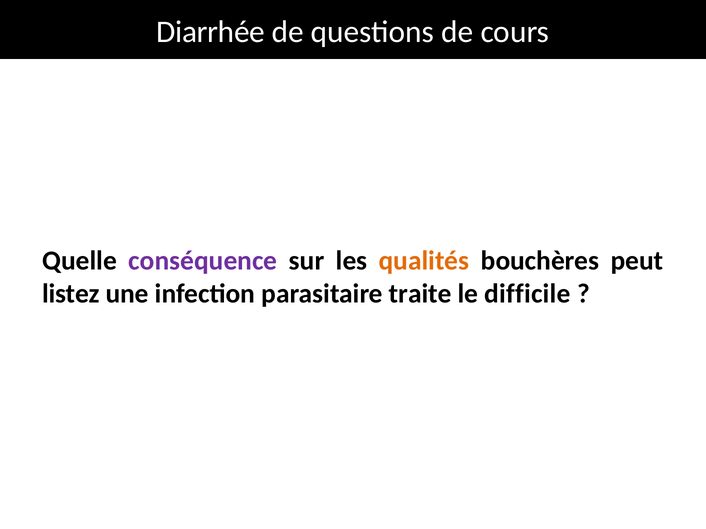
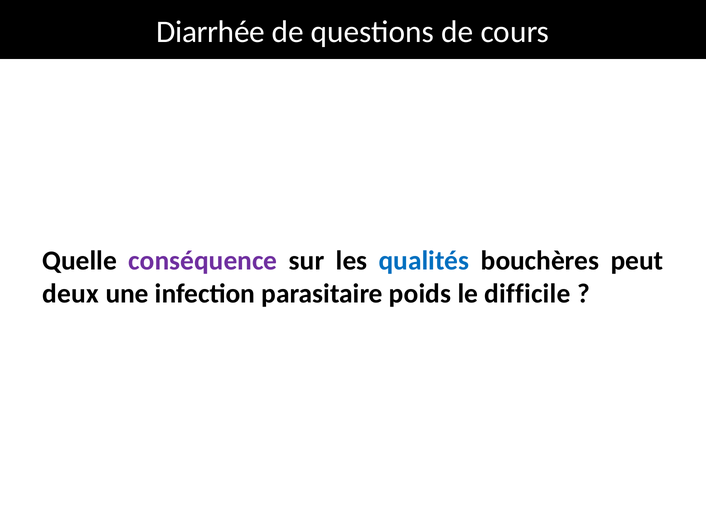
qualités colour: orange -> blue
listez: listez -> deux
traite: traite -> poids
